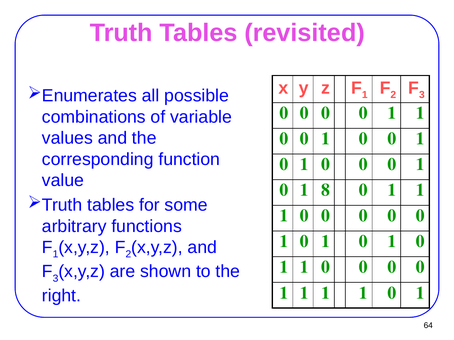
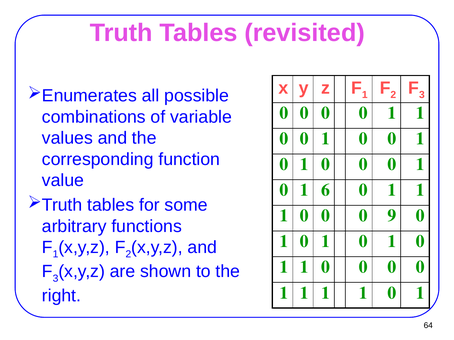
8: 8 -> 6
0 at (392, 216): 0 -> 9
